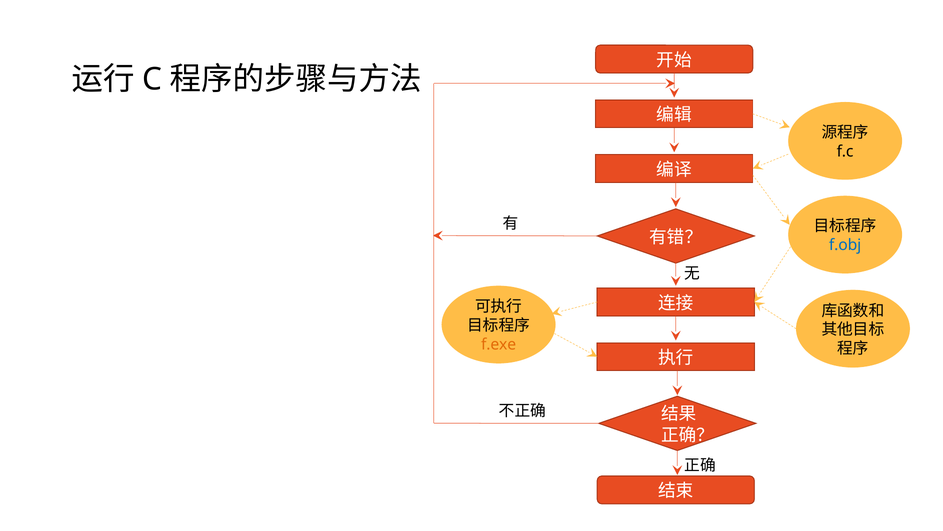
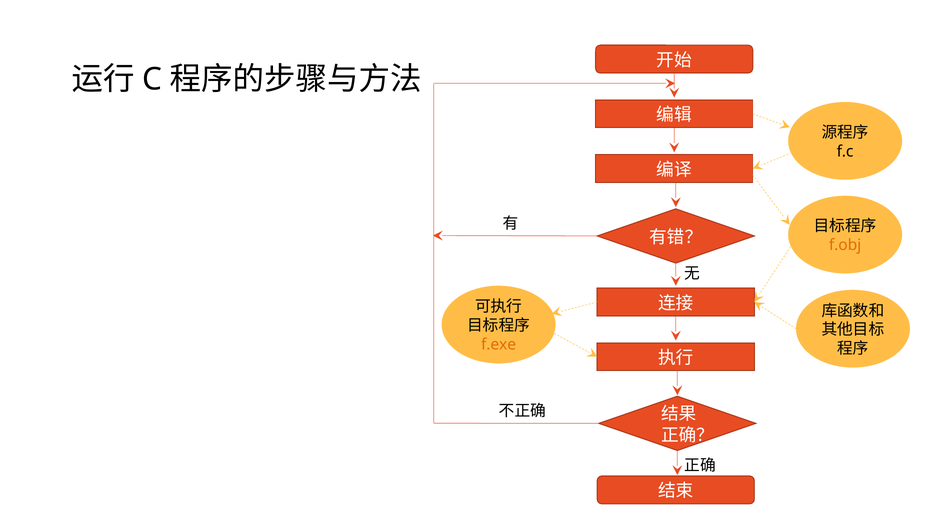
f.obj colour: blue -> orange
